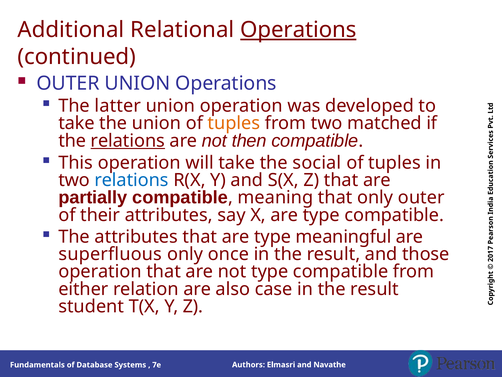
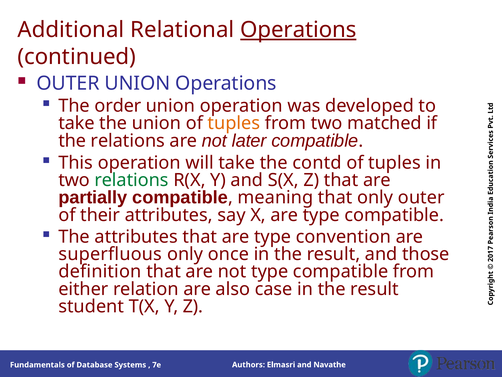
latter: latter -> order
relations at (128, 141) underline: present -> none
then: then -> later
social: social -> contd
relations at (132, 180) colour: blue -> green
meaningful: meaningful -> convention
operation at (100, 271): operation -> definition
